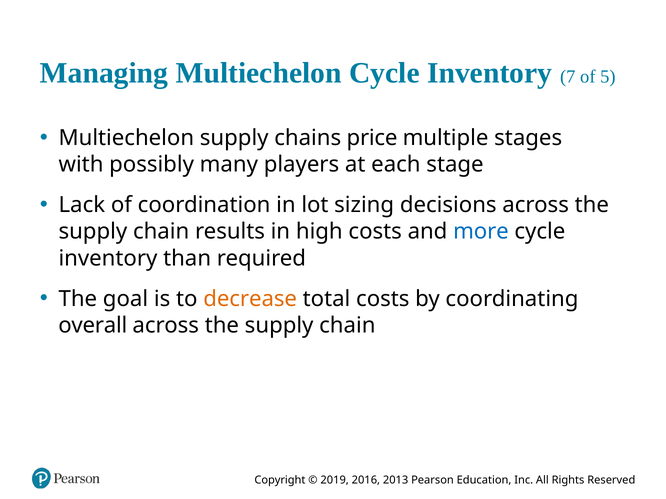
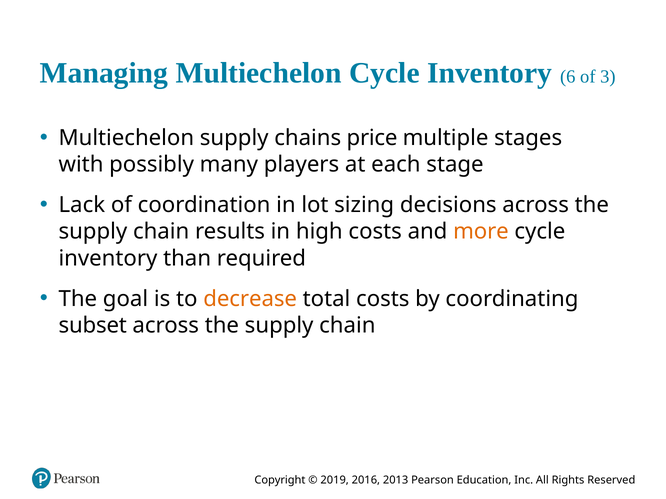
7: 7 -> 6
5: 5 -> 3
more colour: blue -> orange
overall: overall -> subset
